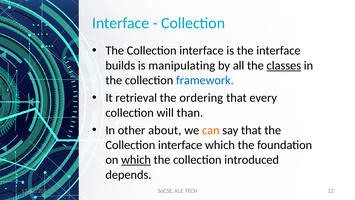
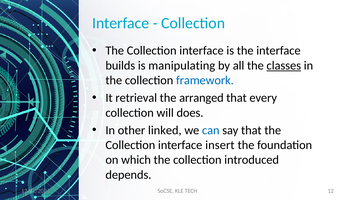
ordering: ordering -> arranged
than: than -> does
about: about -> linked
can colour: orange -> blue
interface which: which -> insert
which at (136, 160) underline: present -> none
